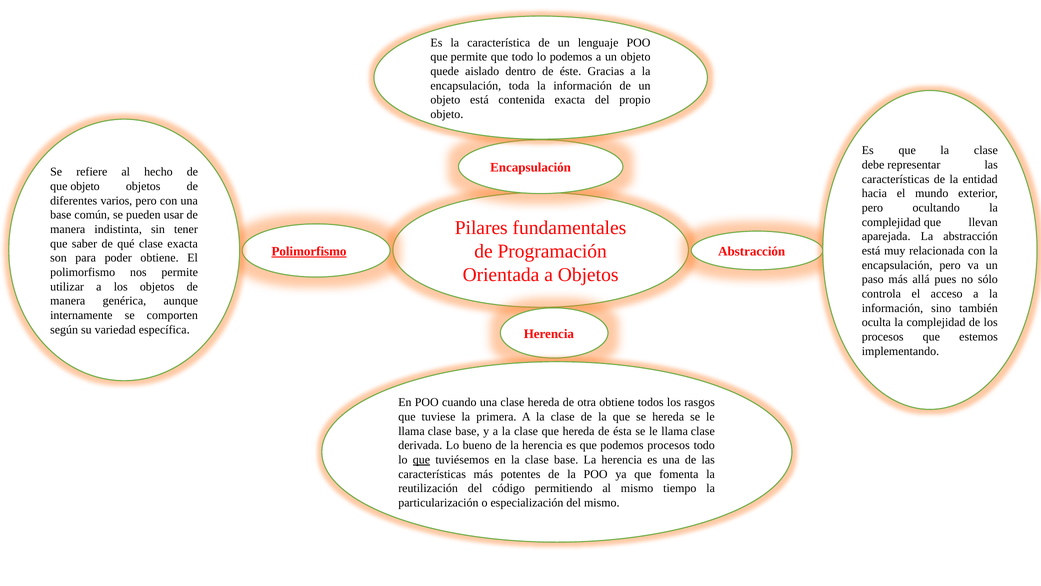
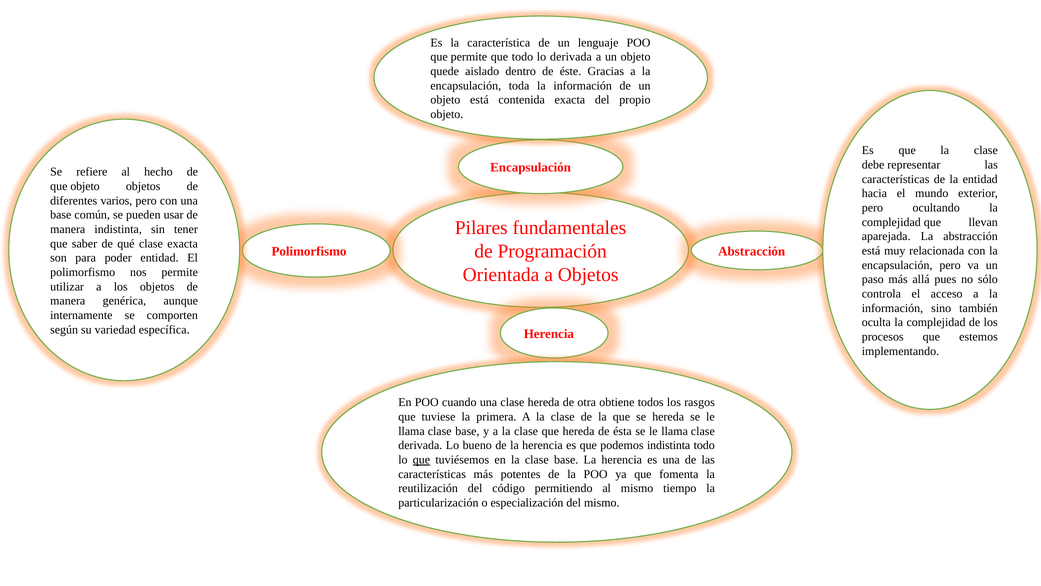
lo podemos: podemos -> derivada
Polimorfismo at (309, 251) underline: present -> none
poder obtiene: obtiene -> entidad
podemos procesos: procesos -> indistinta
